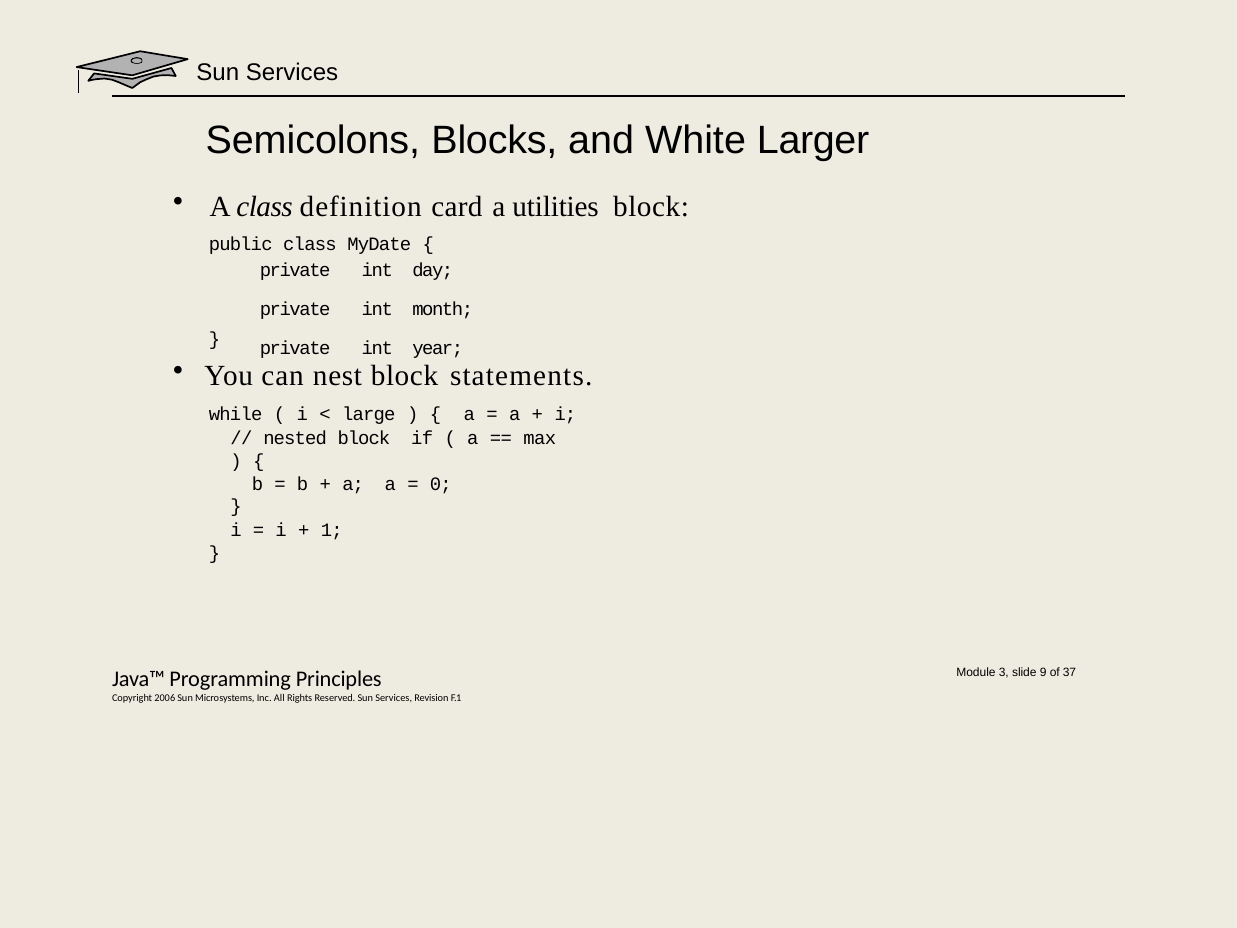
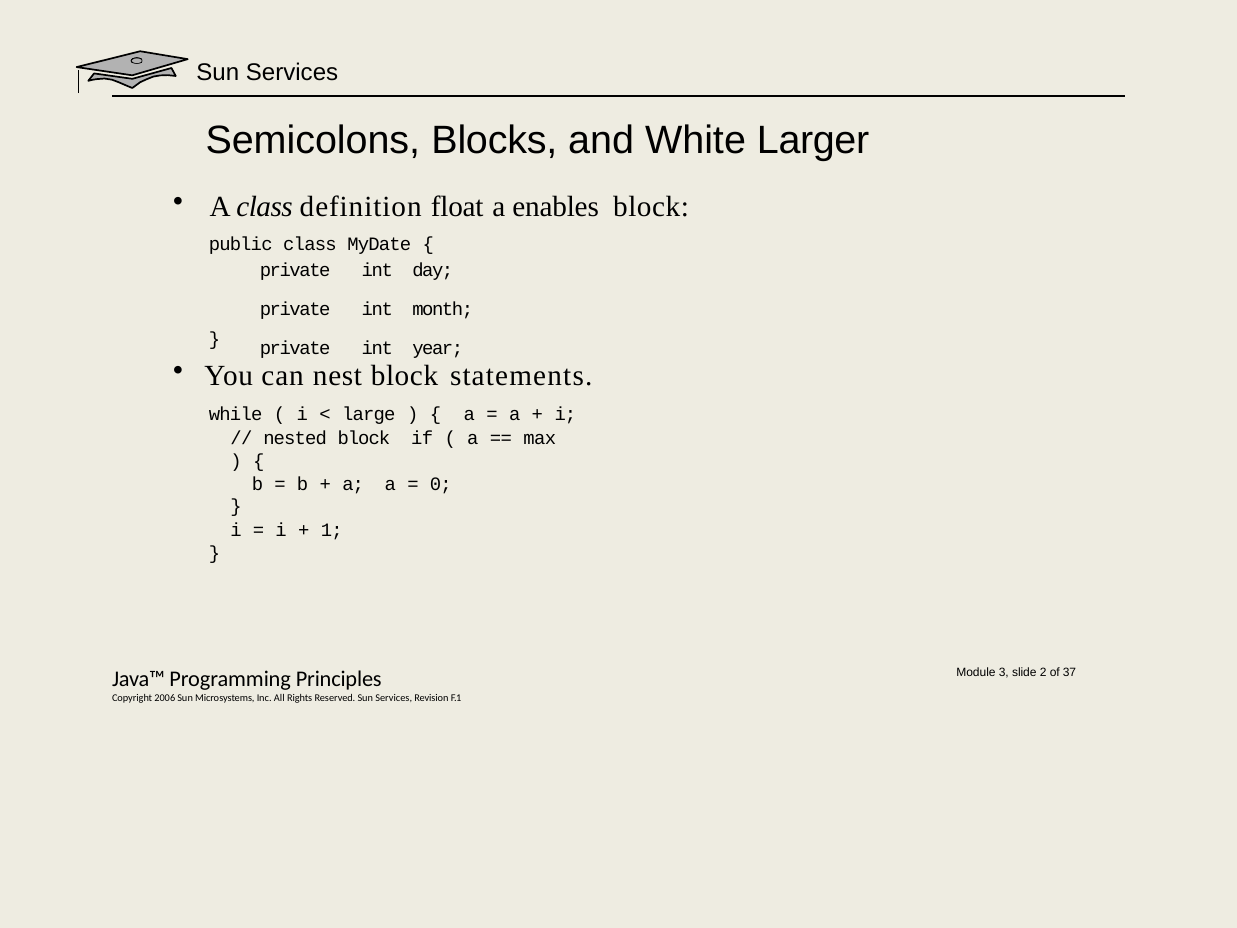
card: card -> float
utilities: utilities -> enables
9: 9 -> 2
